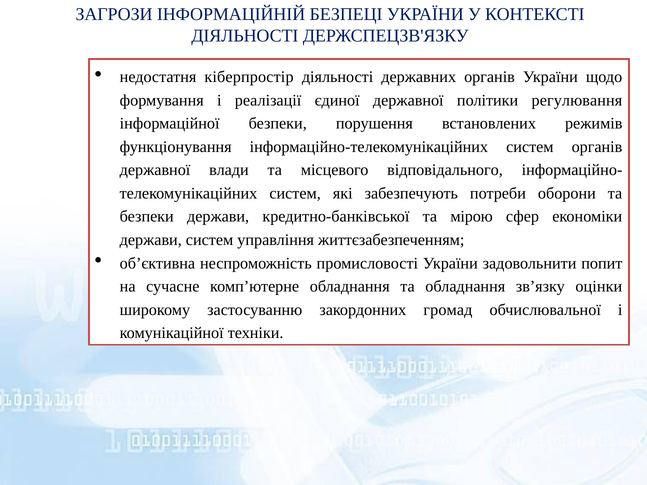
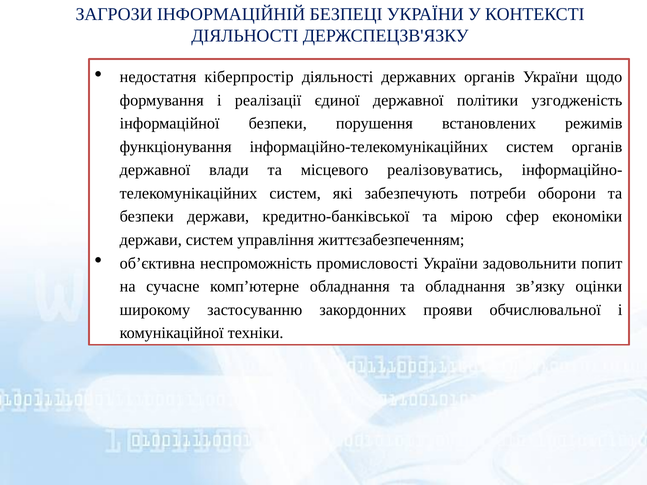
регулювання: регулювання -> узгодженість
відповідального: відповідального -> реалізовуватись
громад: громад -> прояви
